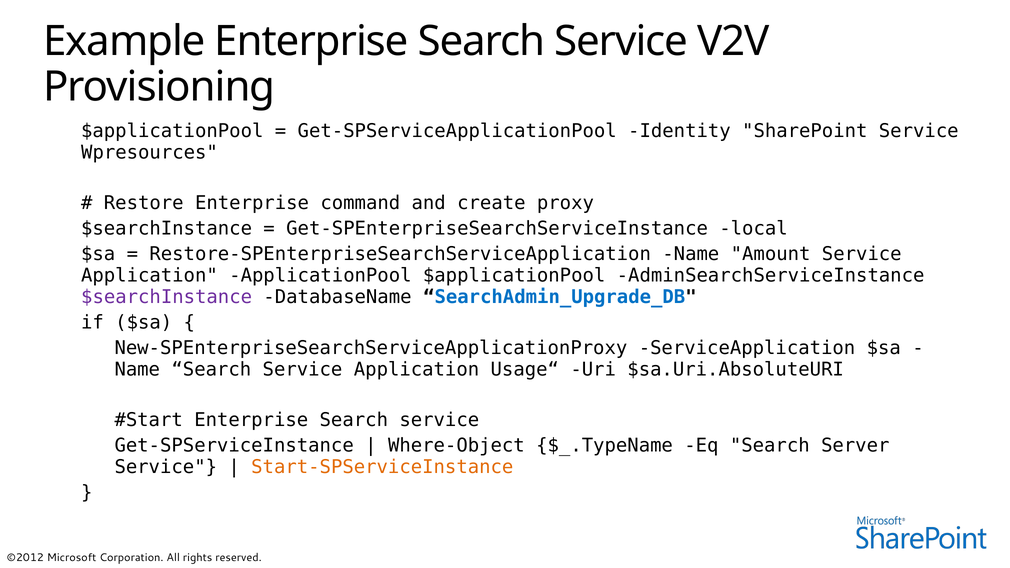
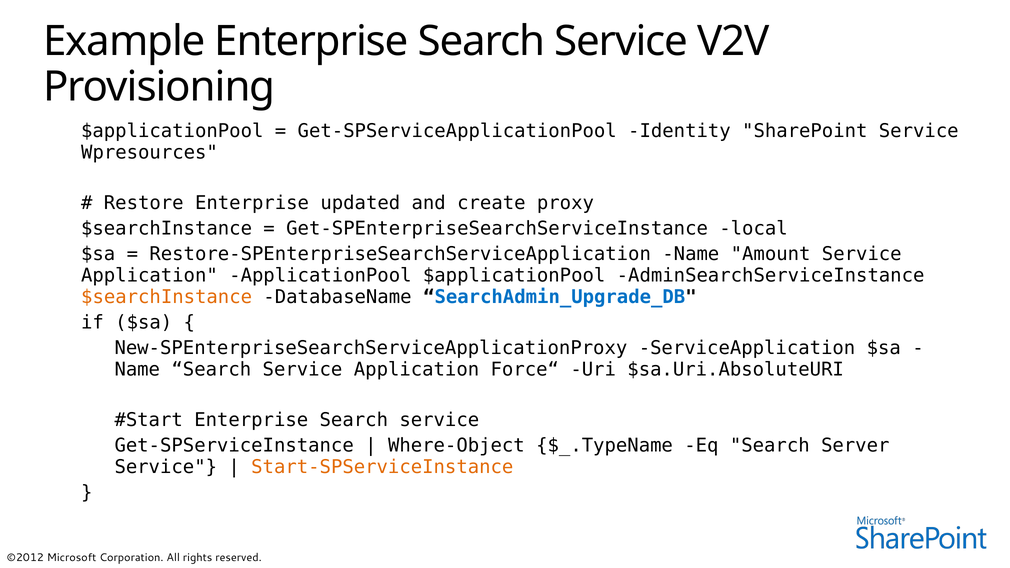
command: command -> updated
$searchInstance at (167, 297) colour: purple -> orange
Usage“: Usage“ -> Force“
